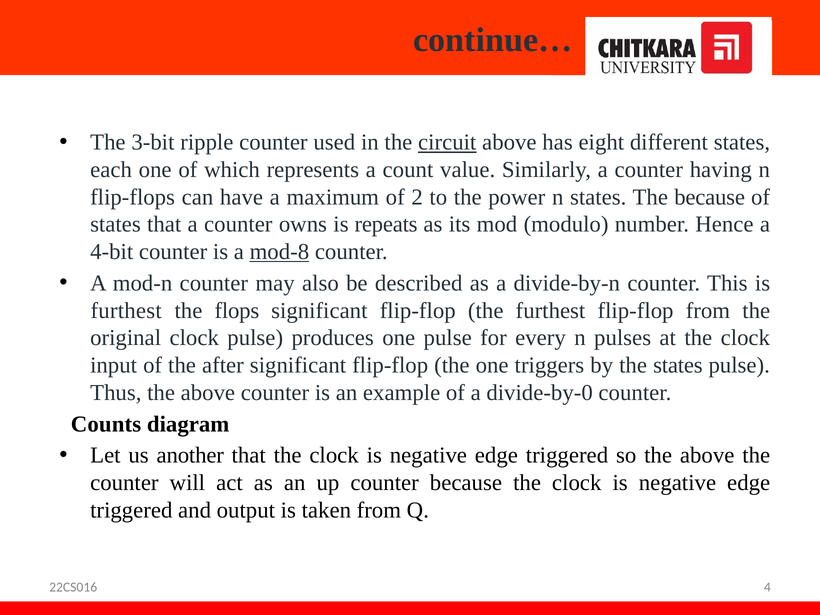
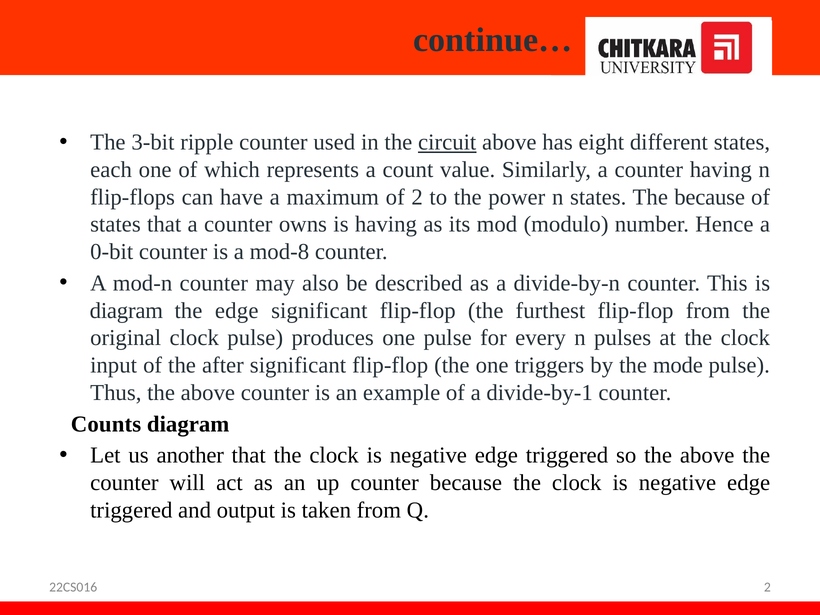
is repeats: repeats -> having
4-bit: 4-bit -> 0-bit
mod-8 underline: present -> none
furthest at (126, 311): furthest -> diagram
the flops: flops -> edge
the states: states -> mode
divide-by-0: divide-by-0 -> divide-by-1
22CS016 4: 4 -> 2
